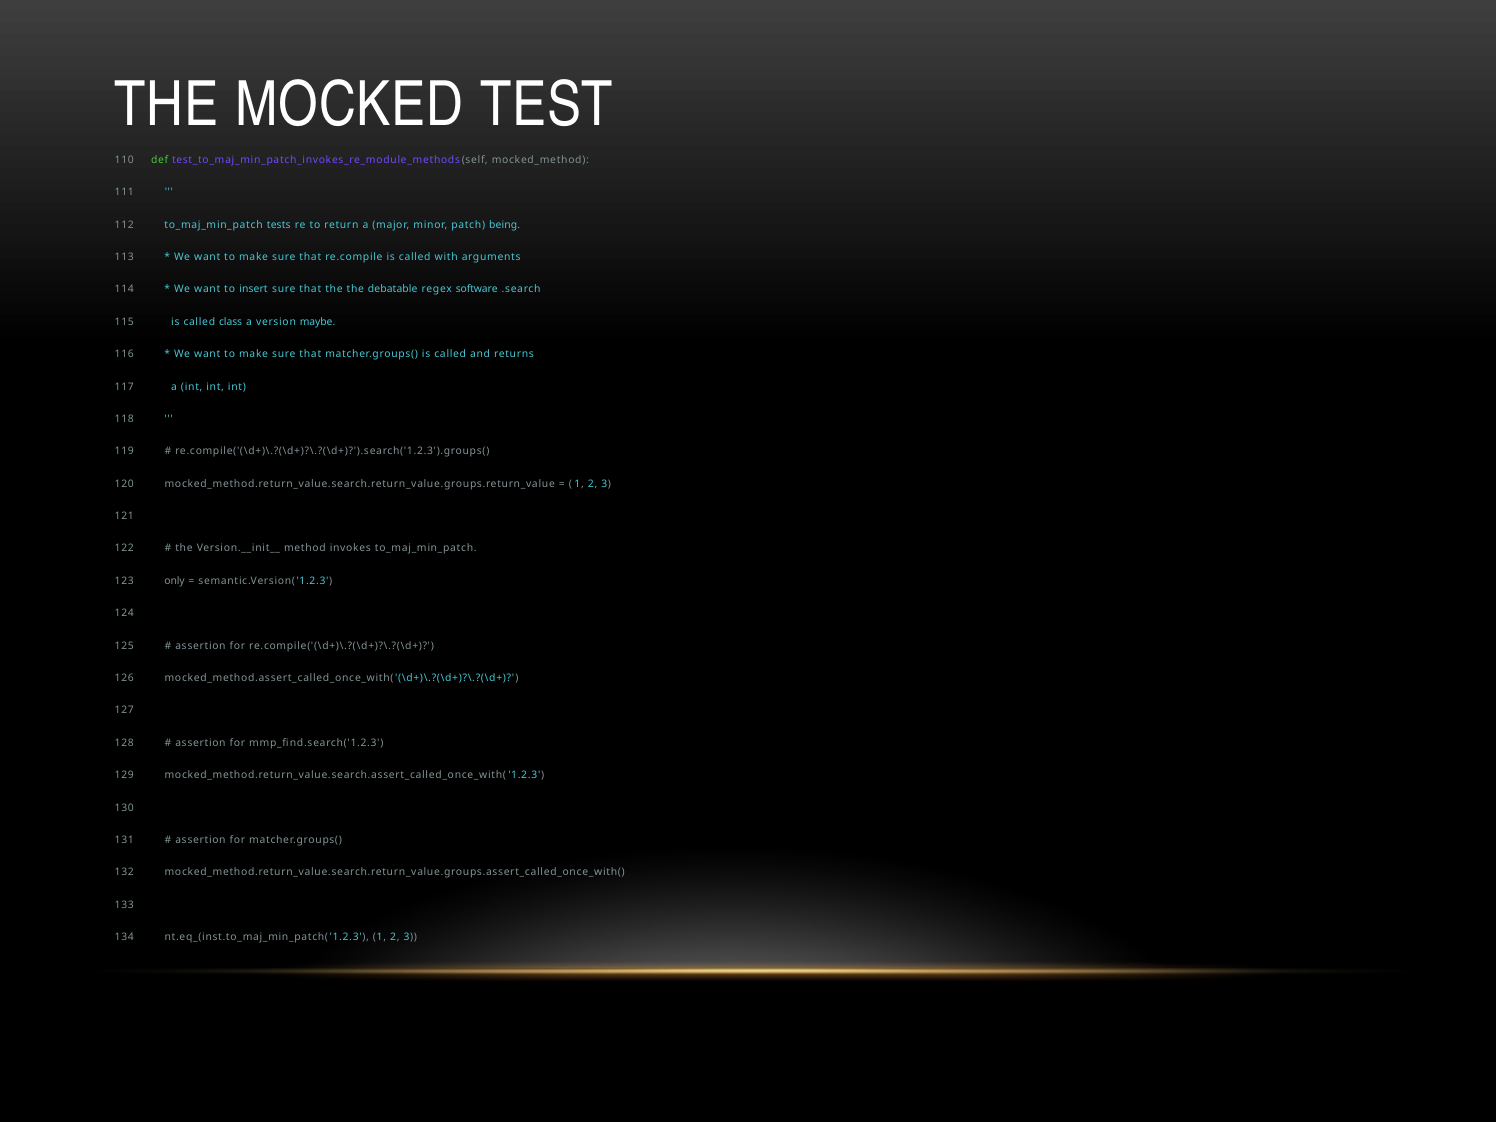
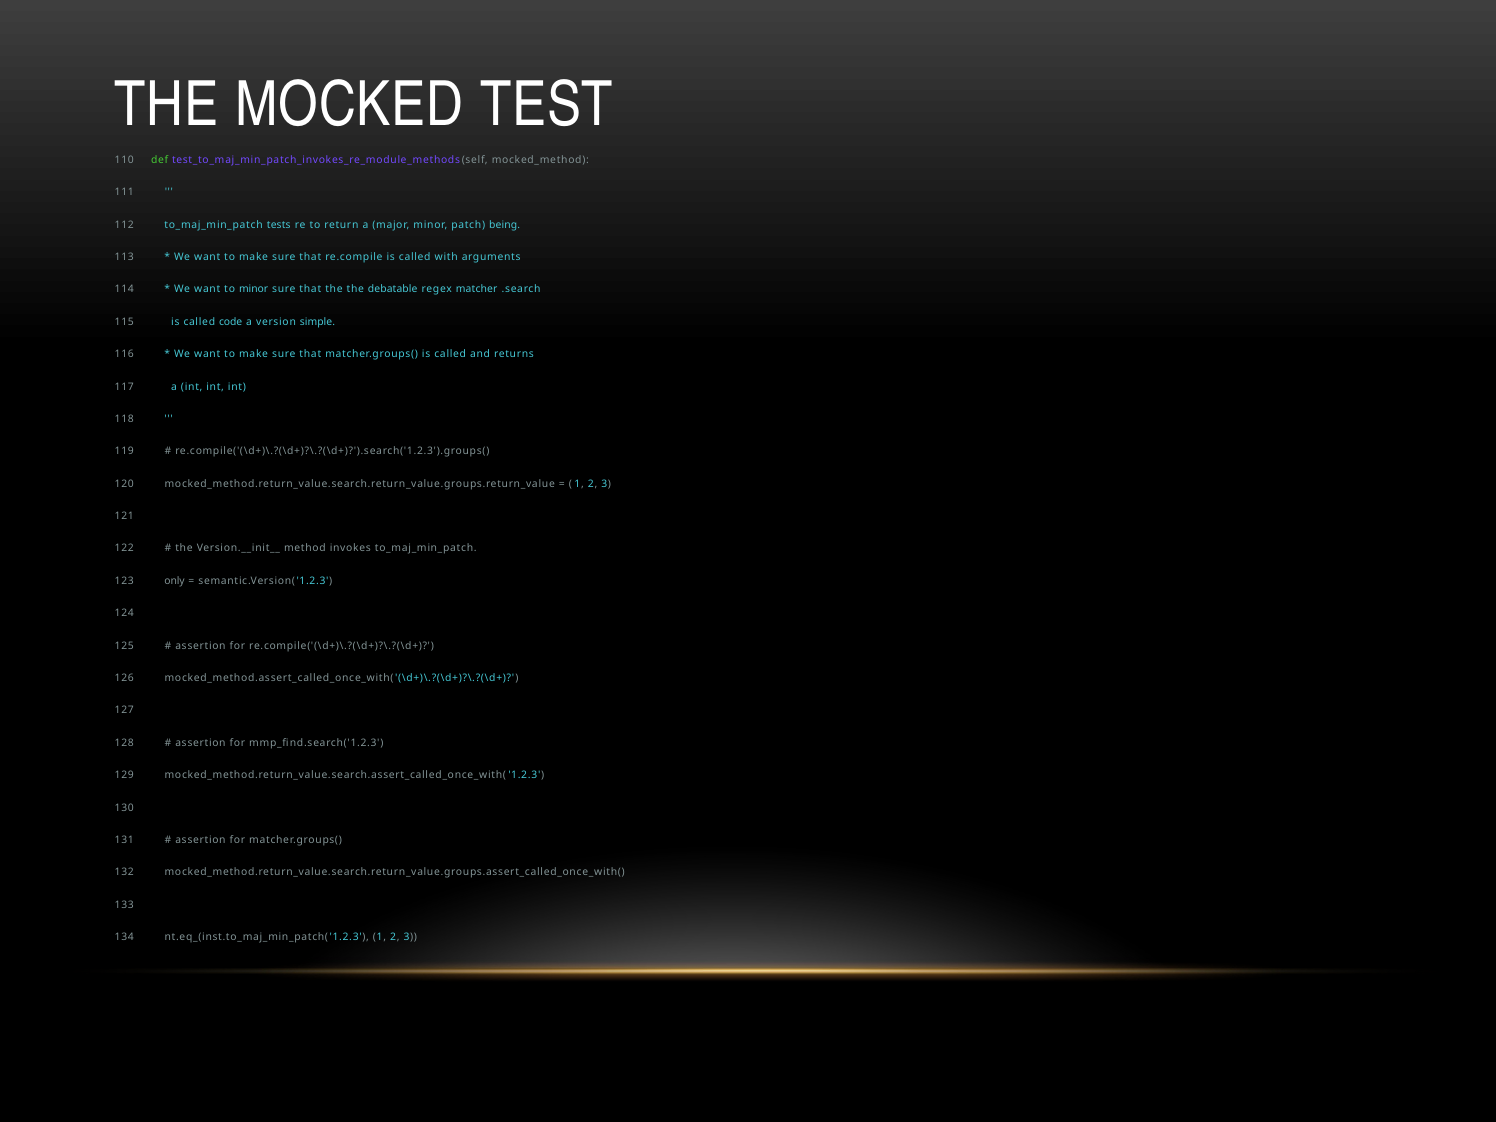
to insert: insert -> minor
software: software -> matcher
class: class -> code
maybe: maybe -> simple
